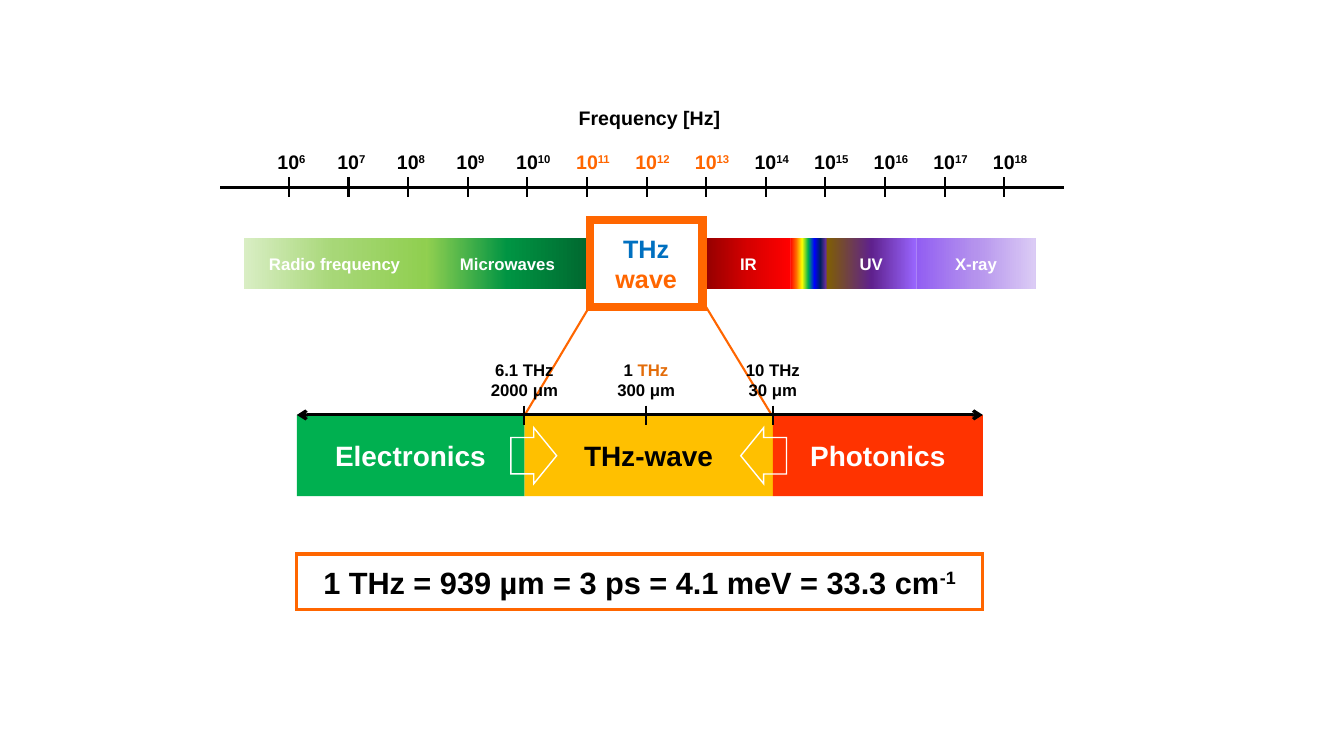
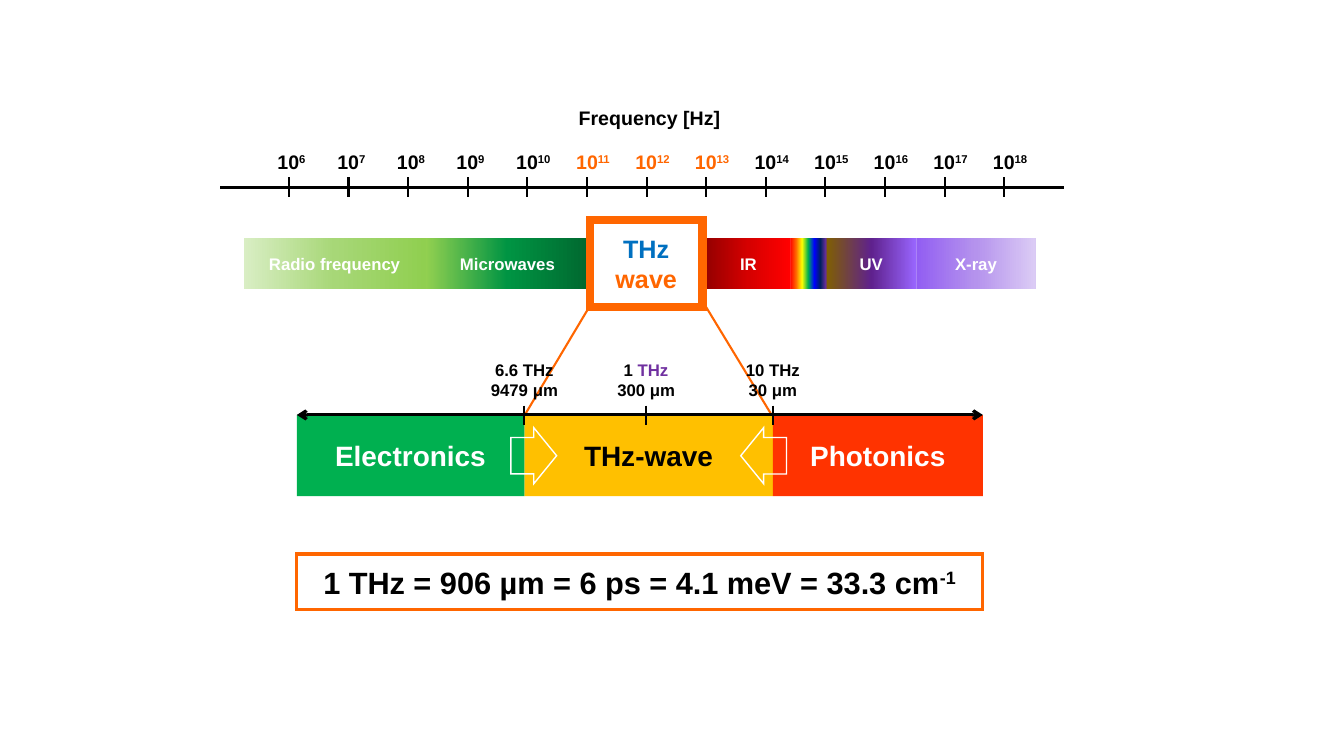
6.1: 6.1 -> 6.6
THz at (653, 371) colour: orange -> purple
2000: 2000 -> 9479
939: 939 -> 906
3: 3 -> 6
